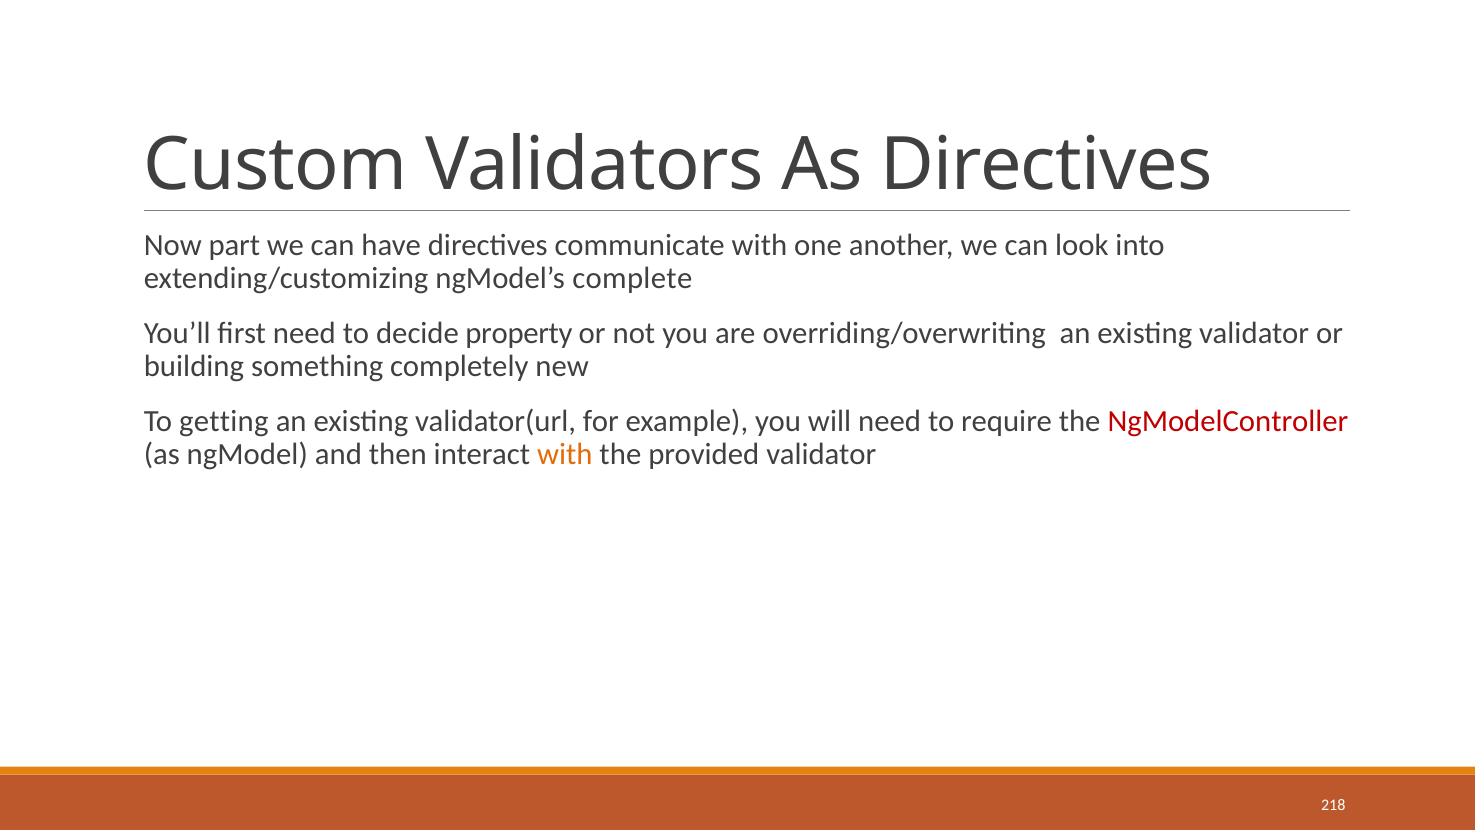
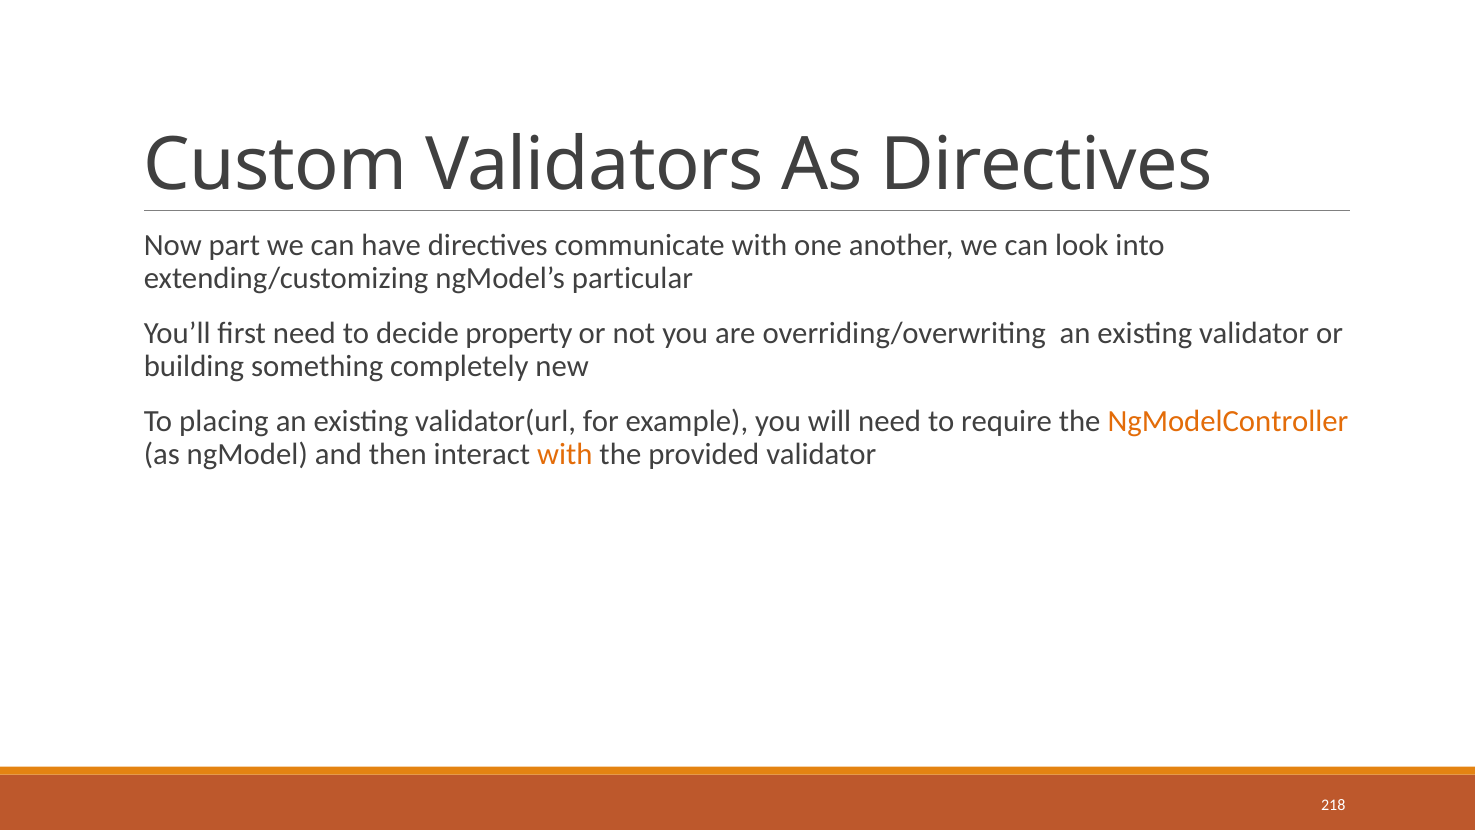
complete: complete -> particular
getting: getting -> placing
NgModelController colour: red -> orange
